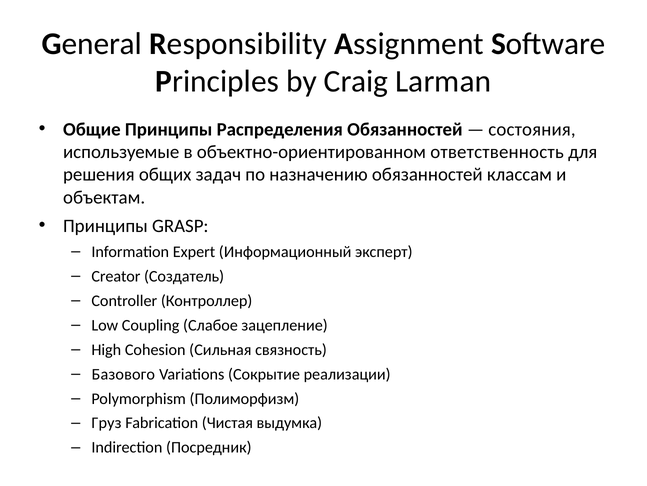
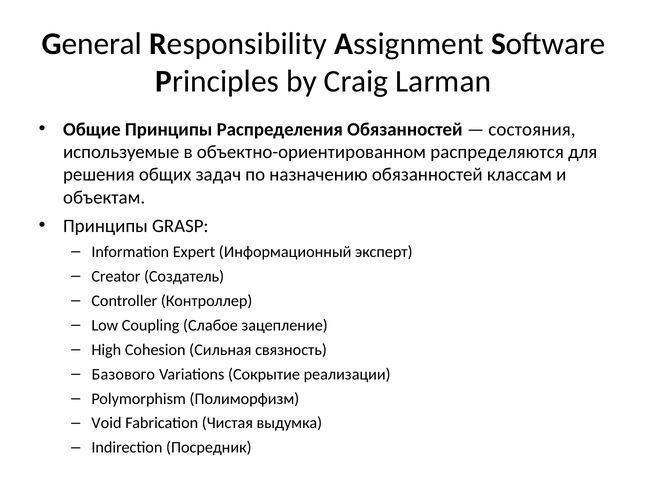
ответственность: ответственность -> распределяются
Груз: Груз -> Void
